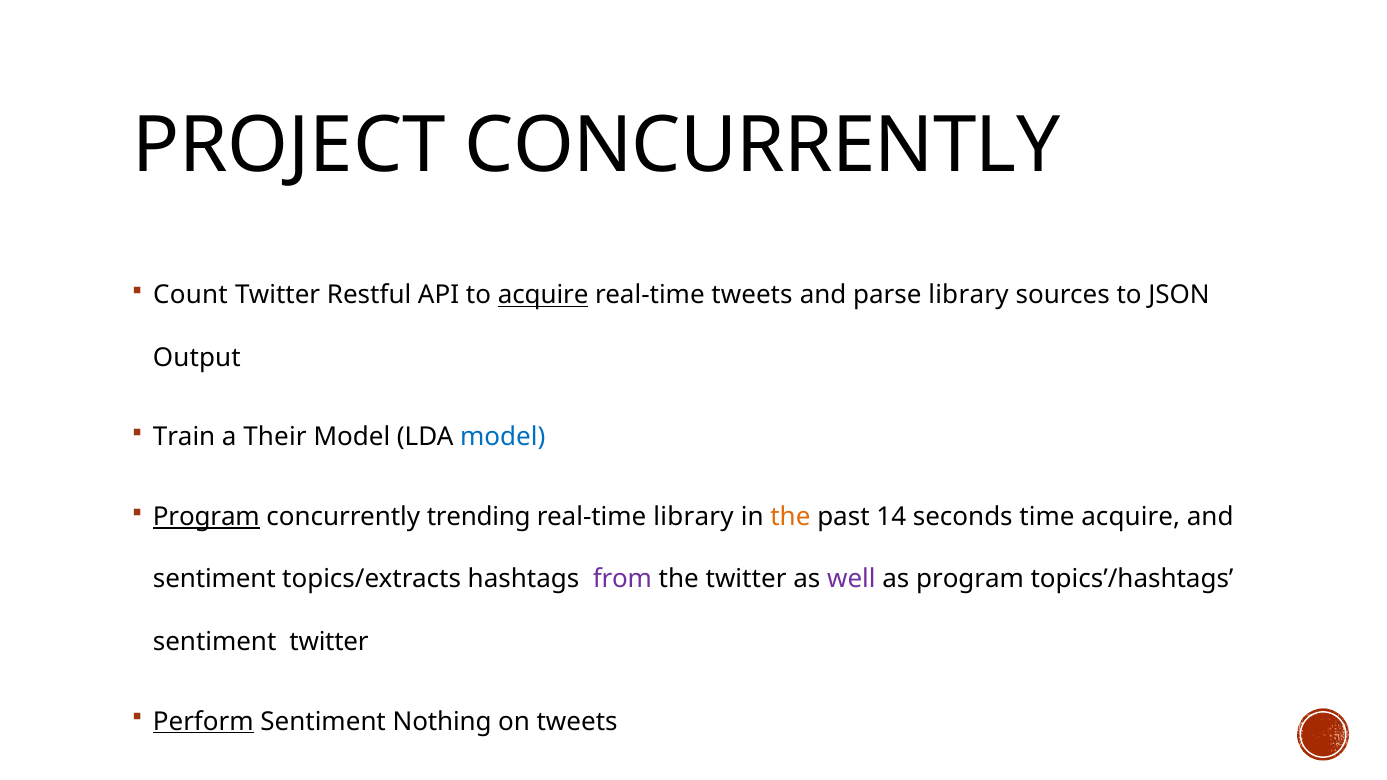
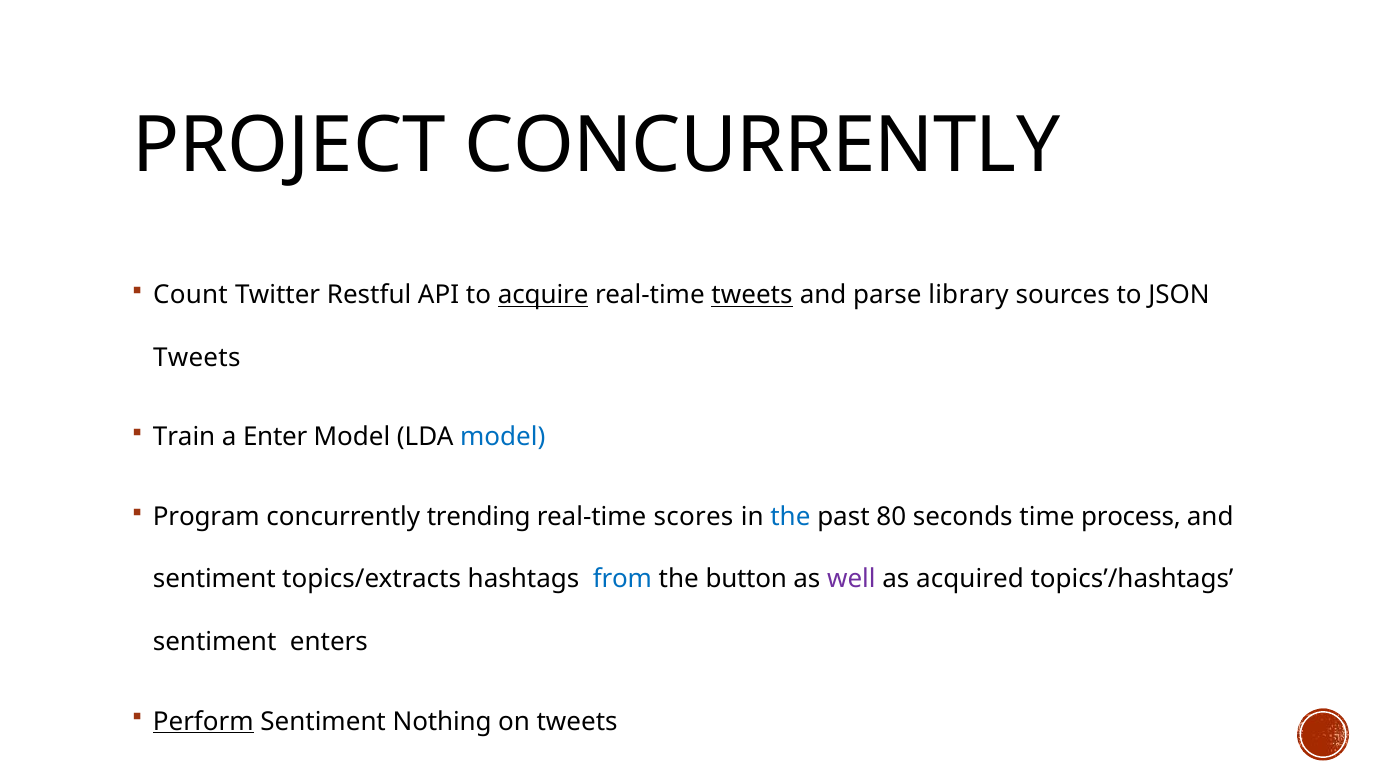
tweets at (752, 295) underline: none -> present
Output at (197, 358): Output -> Tweets
Their: Their -> Enter
Program at (206, 517) underline: present -> none
real-time library: library -> scores
the at (790, 517) colour: orange -> blue
14: 14 -> 80
time acquire: acquire -> process
from colour: purple -> blue
the twitter: twitter -> button
as program: program -> acquired
sentiment twitter: twitter -> enters
